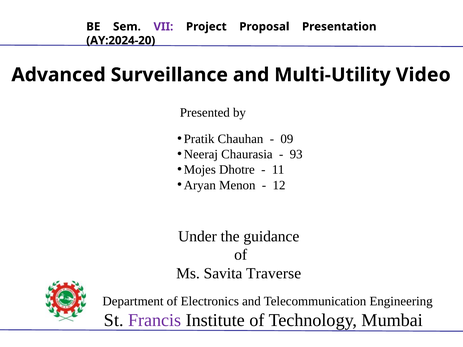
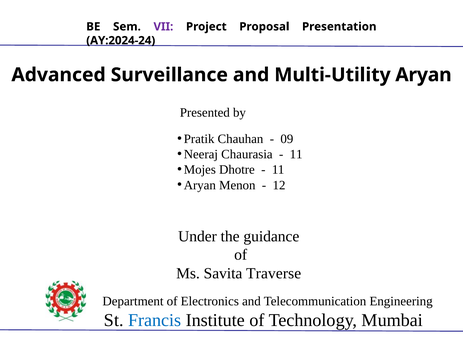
AY:2024-20: AY:2024-20 -> AY:2024-24
Multi-Utility Video: Video -> Aryan
93 at (296, 154): 93 -> 11
Francis colour: purple -> blue
